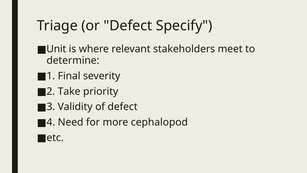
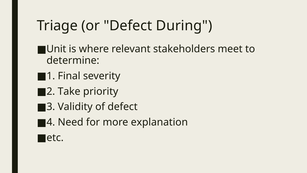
Specify: Specify -> During
cephalopod: cephalopod -> explanation
